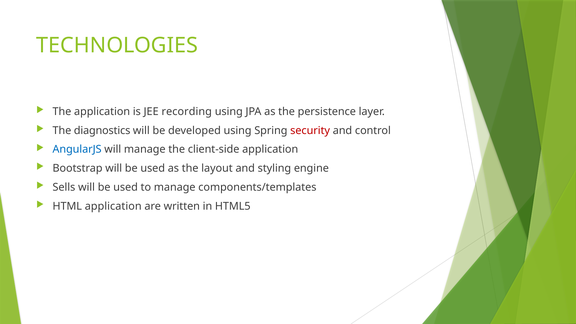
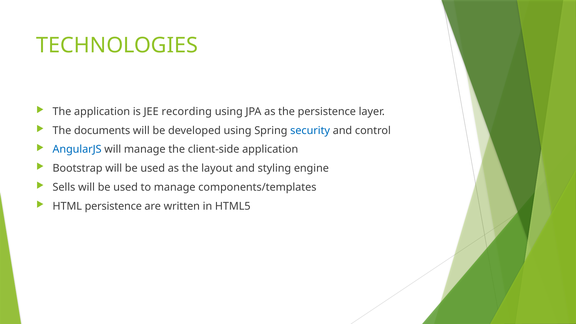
diagnostics: diagnostics -> documents
security colour: red -> blue
HTML application: application -> persistence
